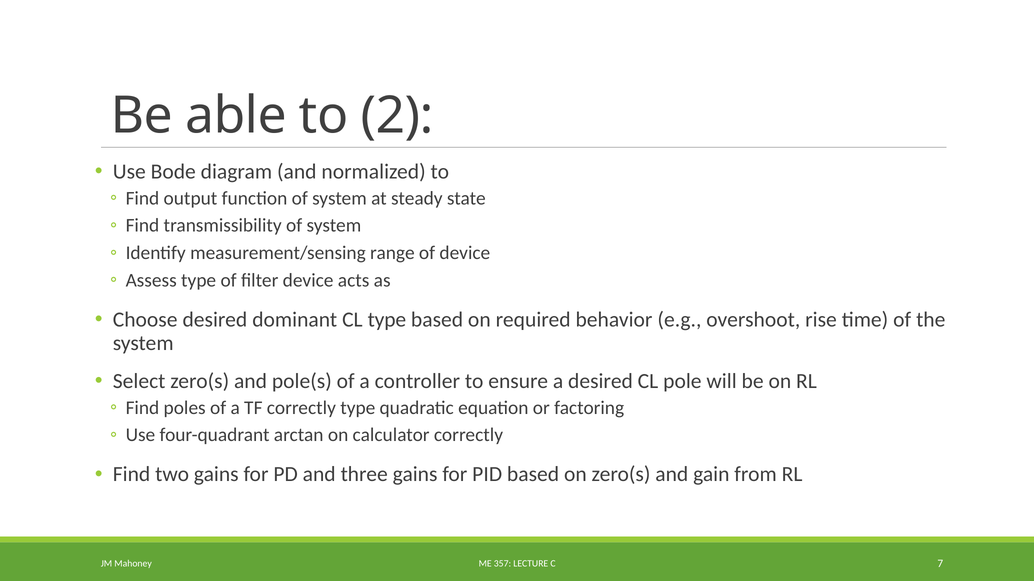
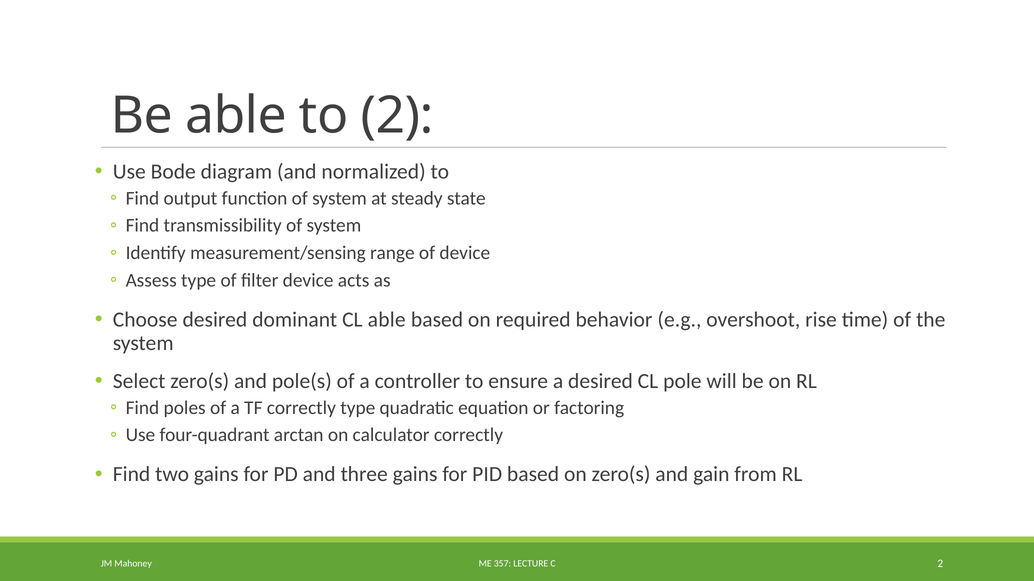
CL type: type -> able
C 7: 7 -> 2
